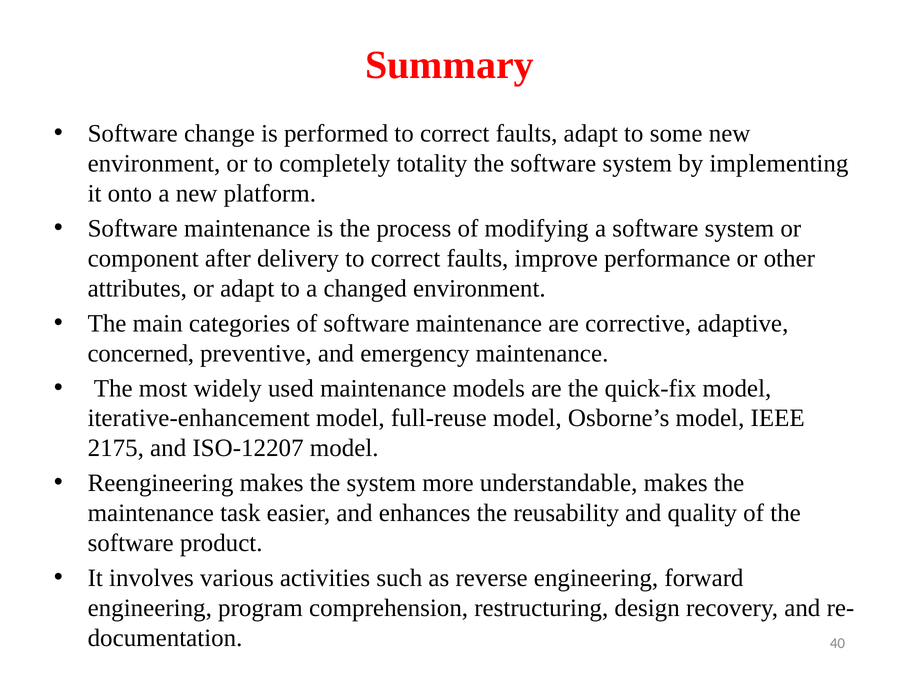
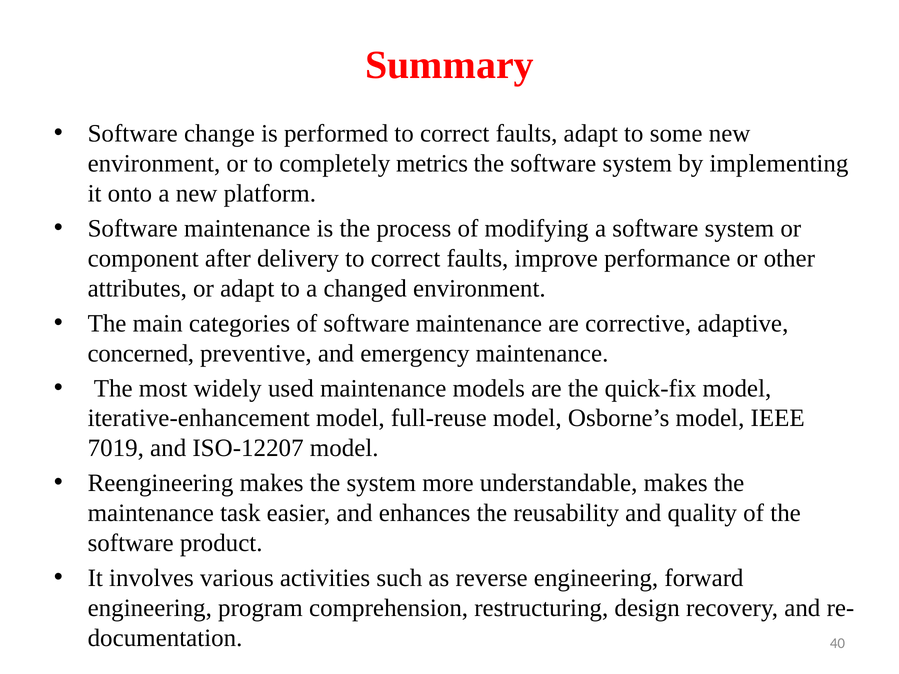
totality: totality -> metrics
2175: 2175 -> 7019
